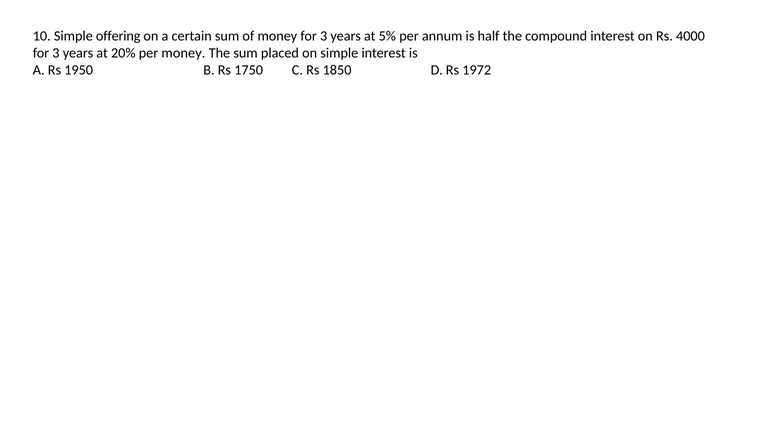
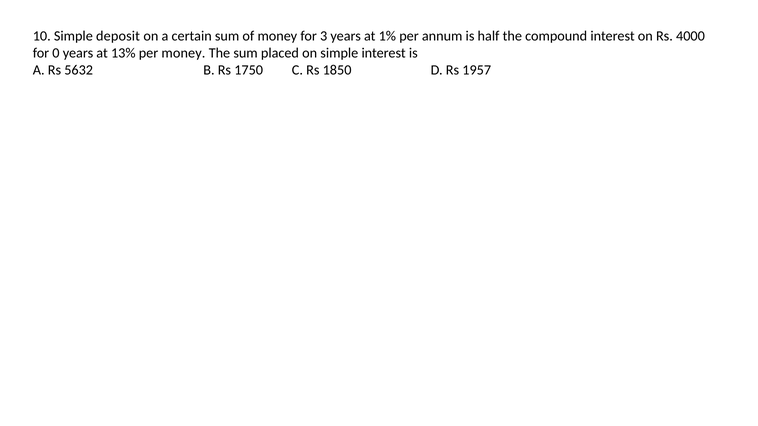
offering: offering -> deposit
5%: 5% -> 1%
3 at (56, 53): 3 -> 0
20%: 20% -> 13%
1950: 1950 -> 5632
1972: 1972 -> 1957
